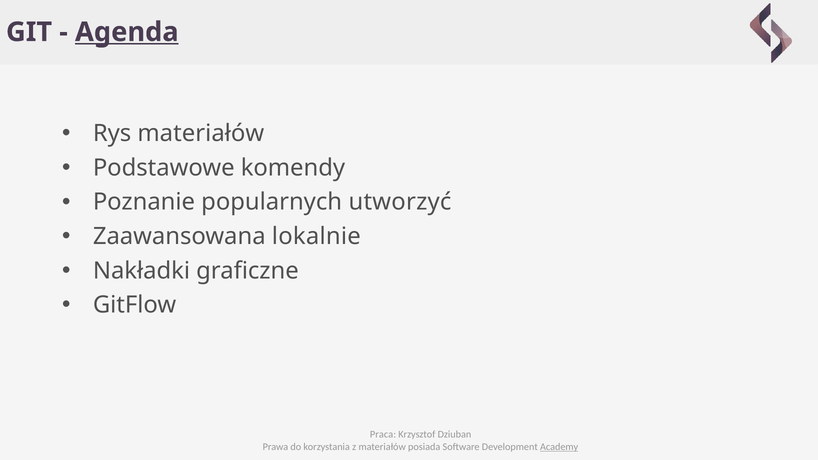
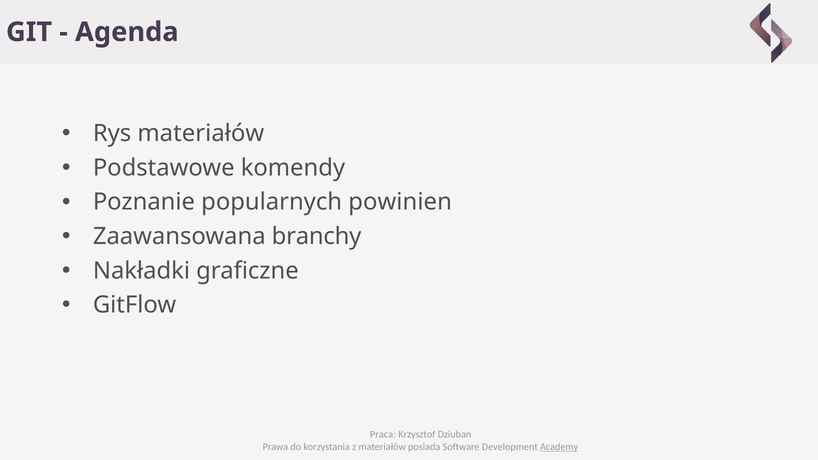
Agenda underline: present -> none
utworzyć: utworzyć -> powinien
lokalnie: lokalnie -> branchy
